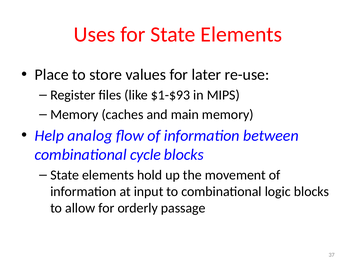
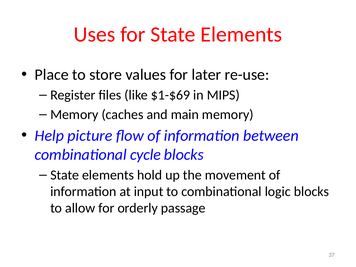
$1-$93: $1-$93 -> $1-$69
analog: analog -> picture
